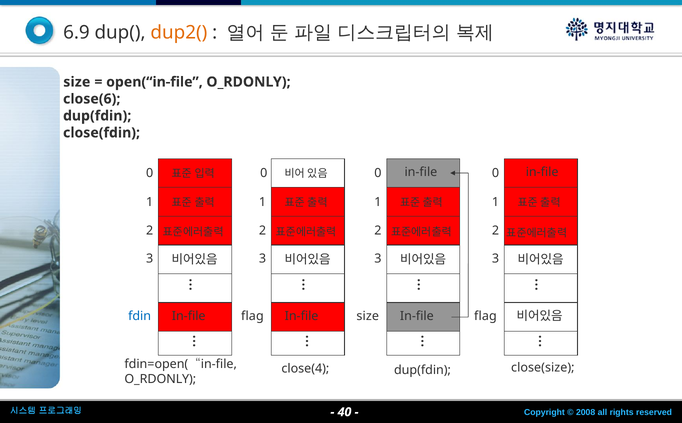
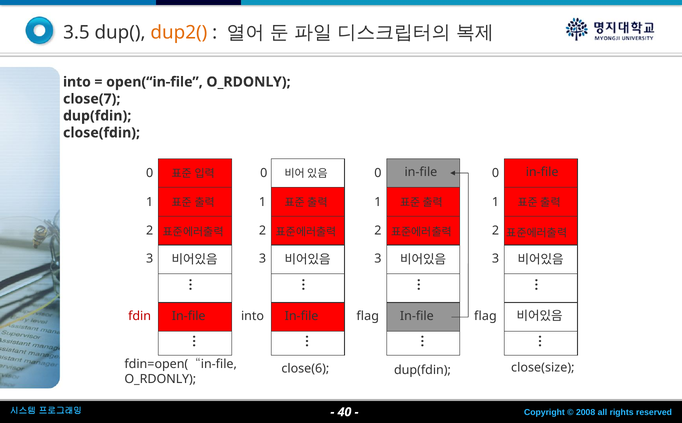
6.9: 6.9 -> 3.5
size at (77, 82): size -> into
close(6: close(6 -> close(7
fdin colour: blue -> red
flag at (252, 316): flag -> into
size at (368, 316): size -> flag
close(4: close(4 -> close(6
